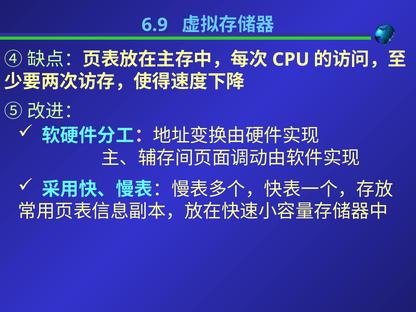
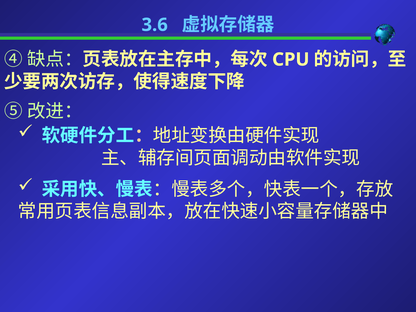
6.9: 6.9 -> 3.6
